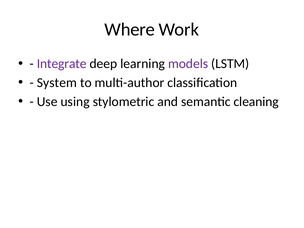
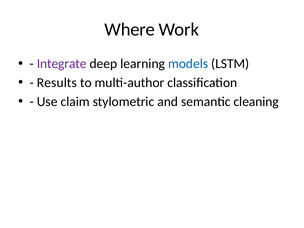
models colour: purple -> blue
System: System -> Results
using: using -> claim
